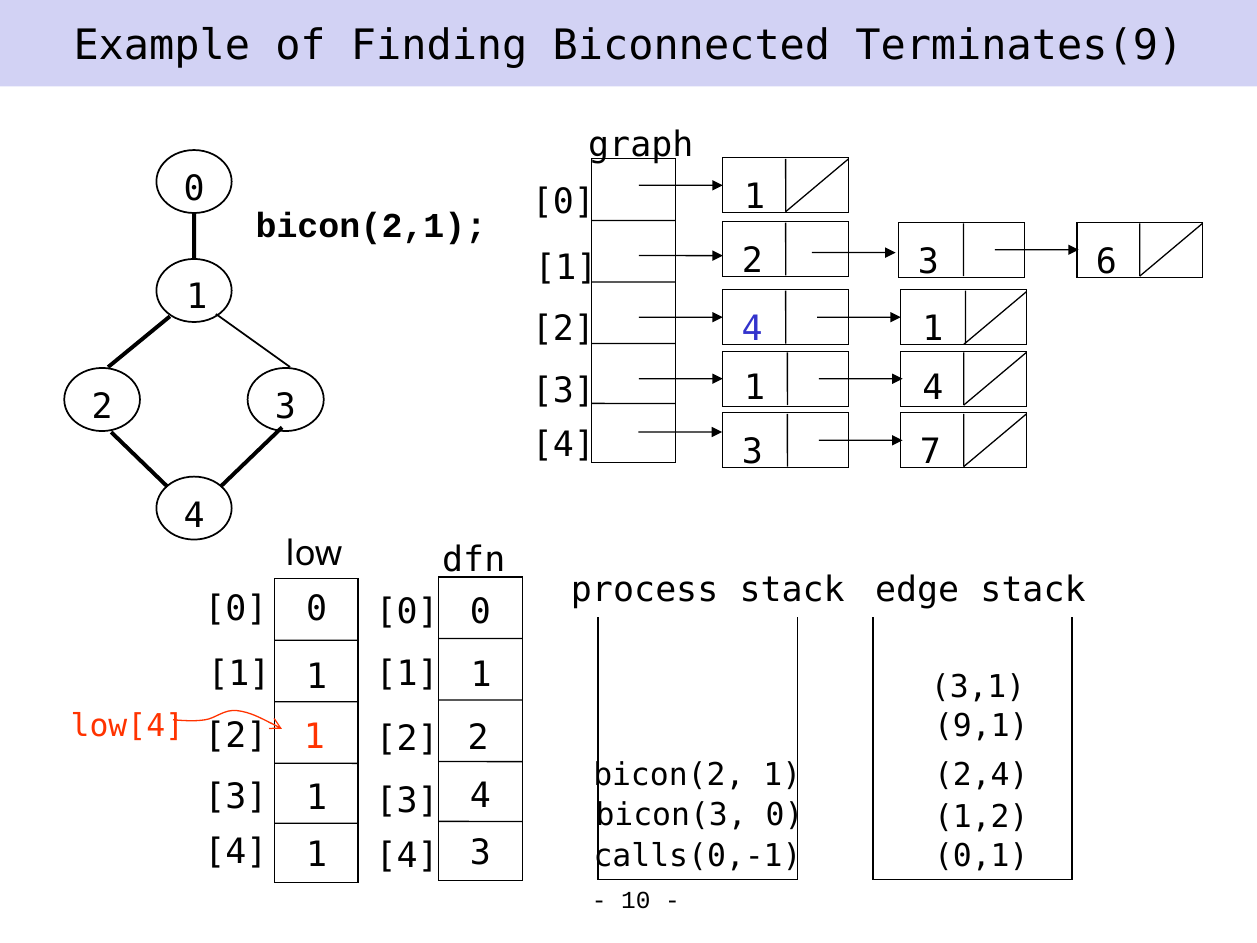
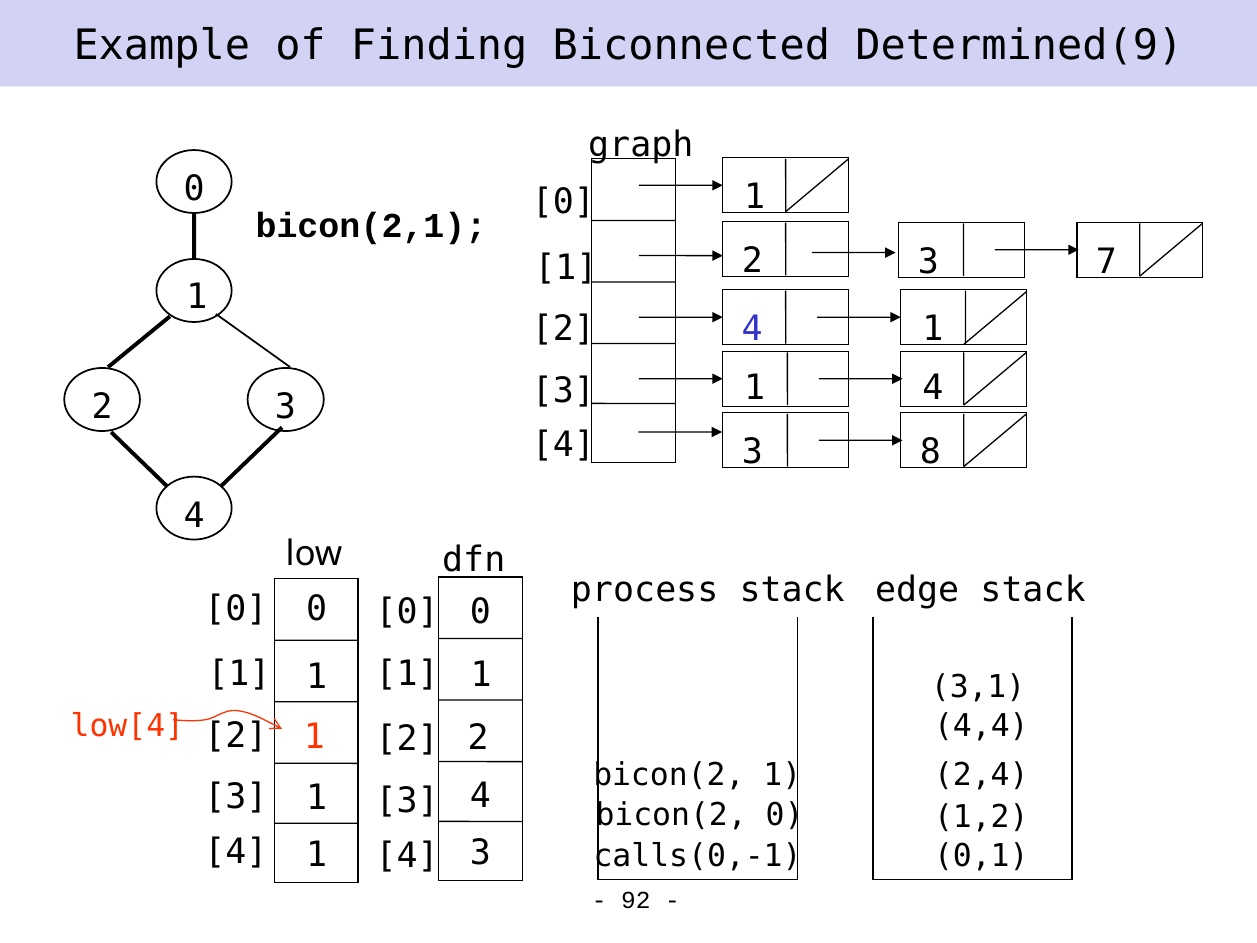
Terminates(9: Terminates(9 -> Determined(9
6: 6 -> 7
7: 7 -> 8
9,1: 9,1 -> 4,4
bicon(3 at (671, 815): bicon(3 -> bicon(2
10: 10 -> 92
